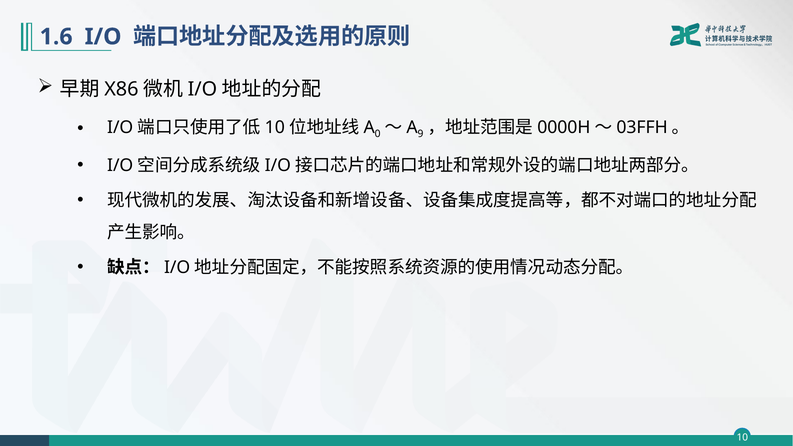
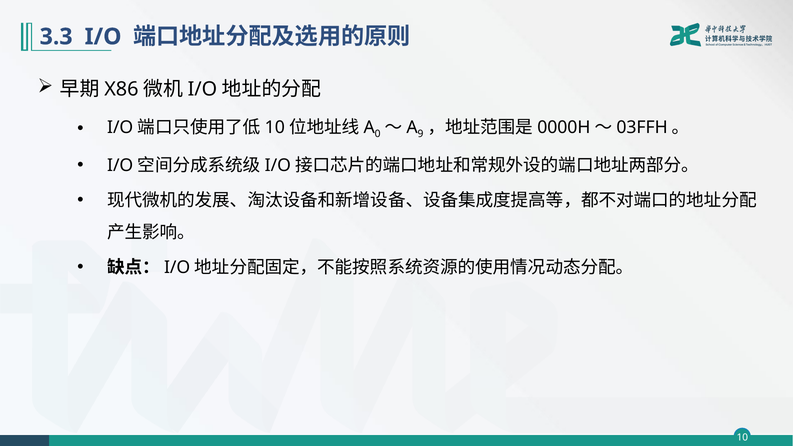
1.6: 1.6 -> 3.3
